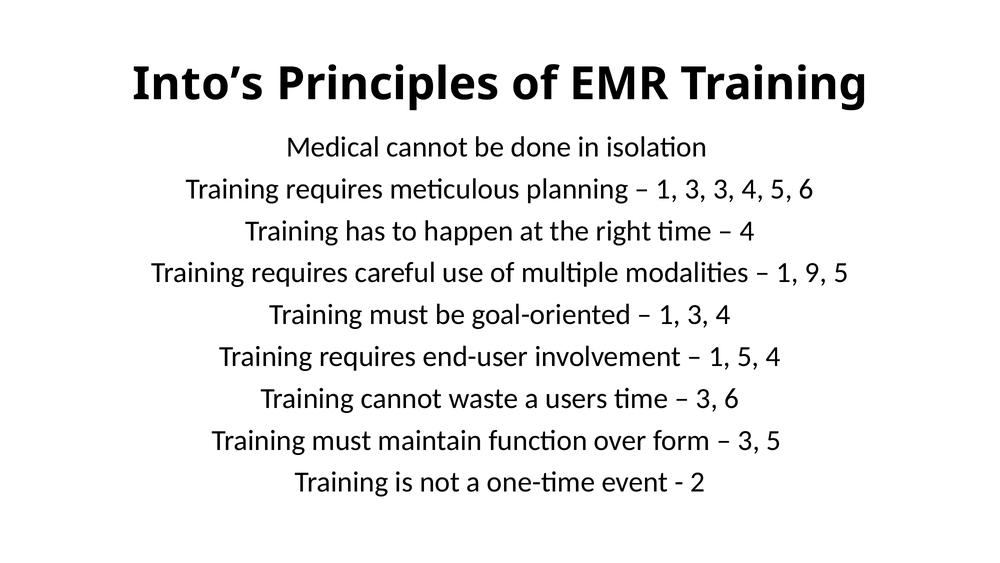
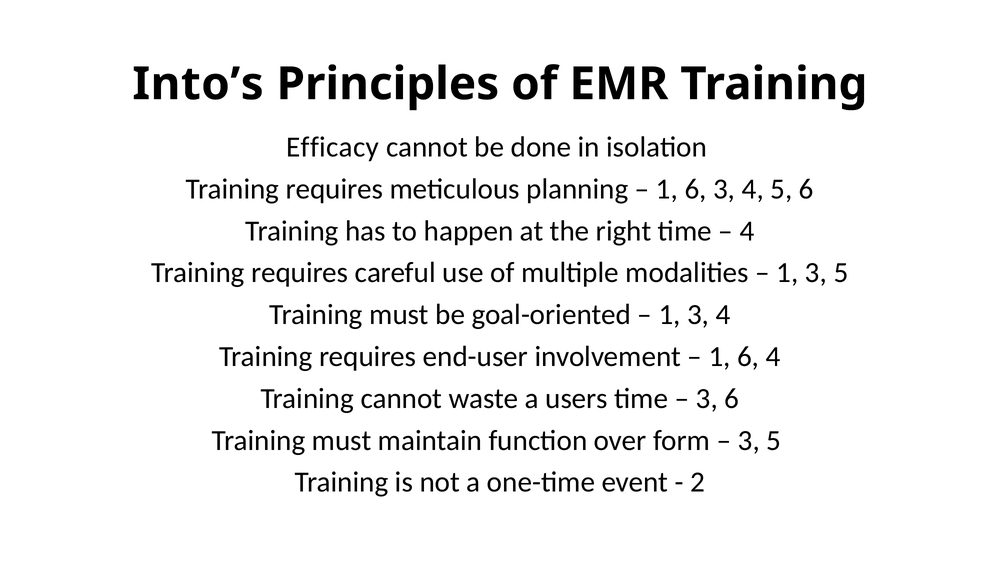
Medical: Medical -> Efficacy
3 at (696, 189): 3 -> 6
9 at (816, 273): 9 -> 3
5 at (748, 356): 5 -> 6
